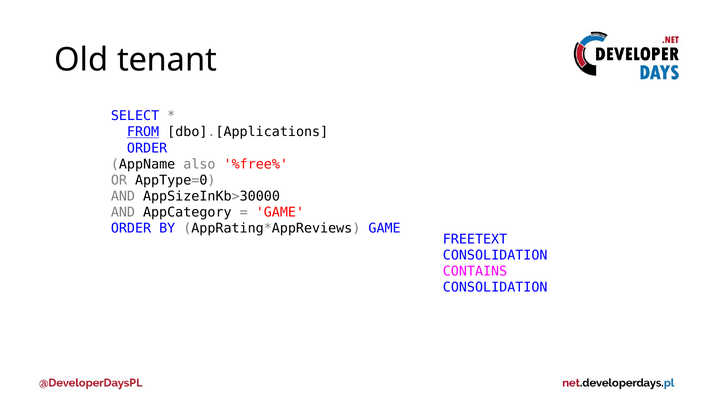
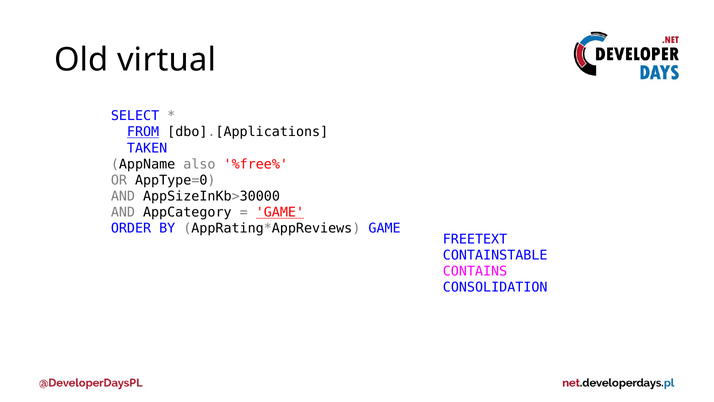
tenant: tenant -> virtual
ORDER at (147, 148): ORDER -> TAKEN
GAME at (280, 212) underline: none -> present
CONSOLIDATION at (495, 255): CONSOLIDATION -> CONTAINSTABLE
